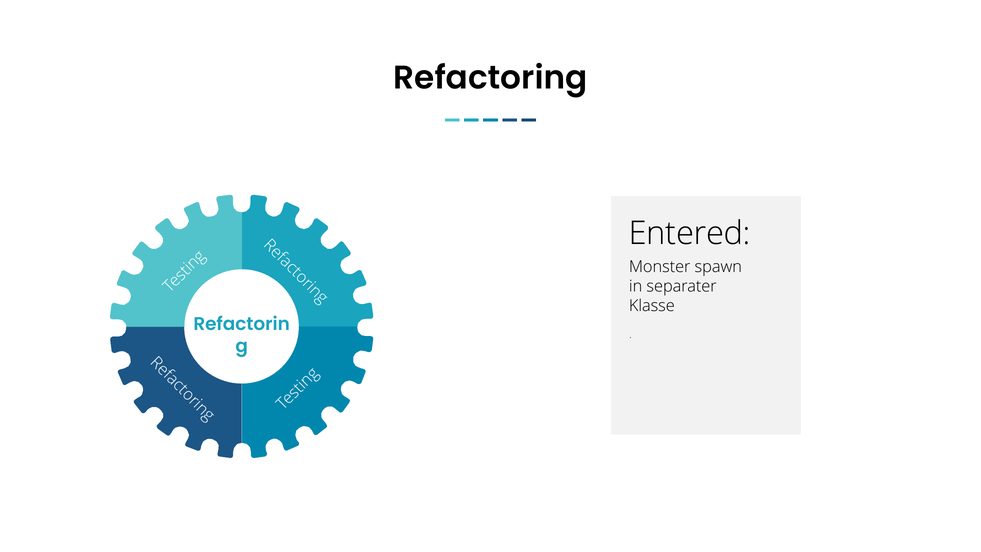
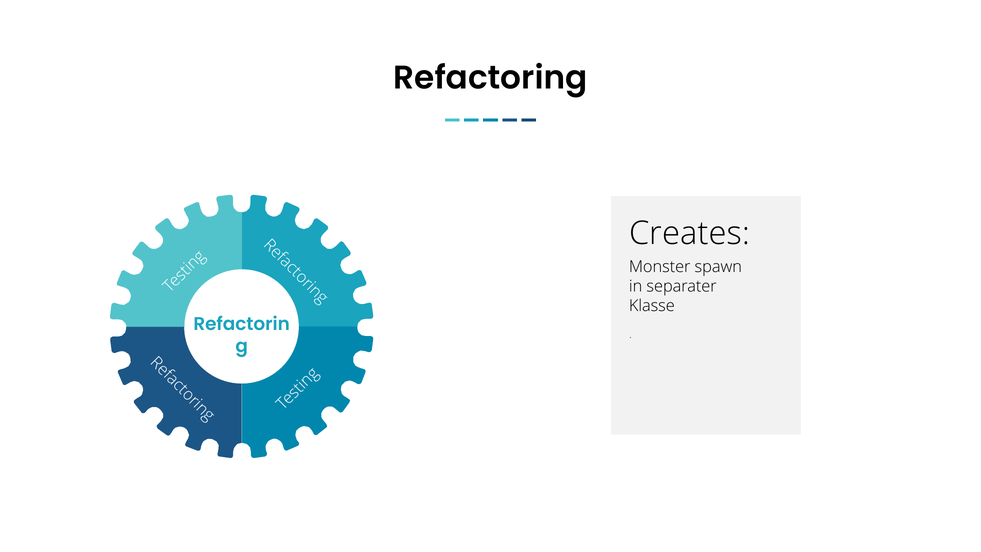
Entered: Entered -> Creates
